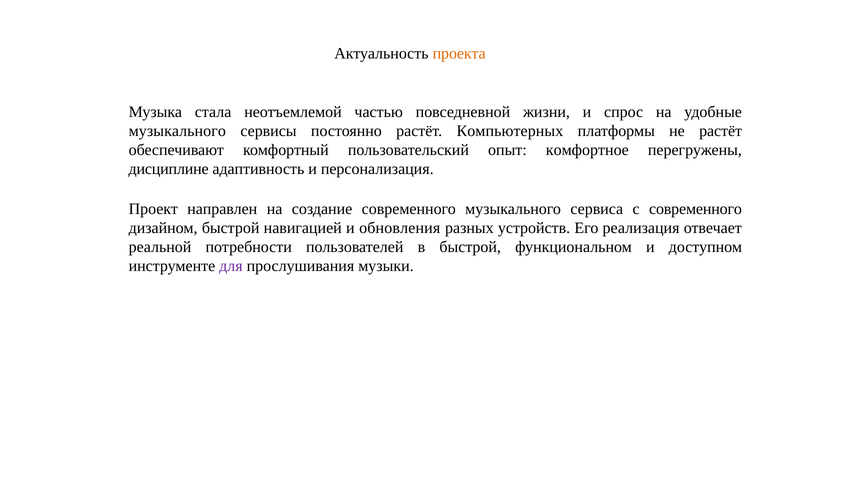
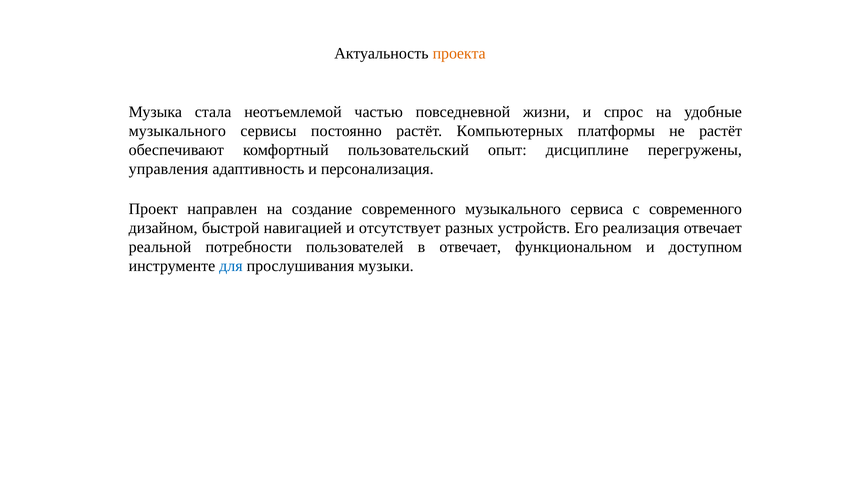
комфортное: комфортное -> дисциплине
дисциплине: дисциплине -> управления
обновления: обновления -> отсутствует
в быстрой: быстрой -> отвечает
для colour: purple -> blue
